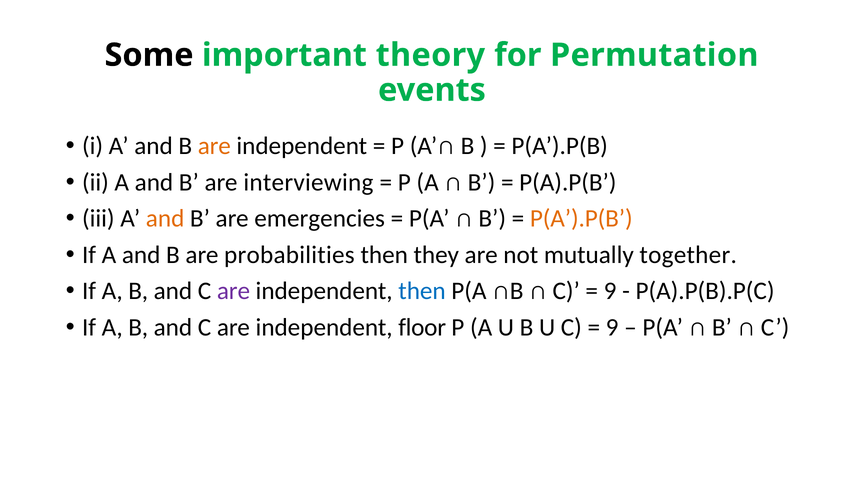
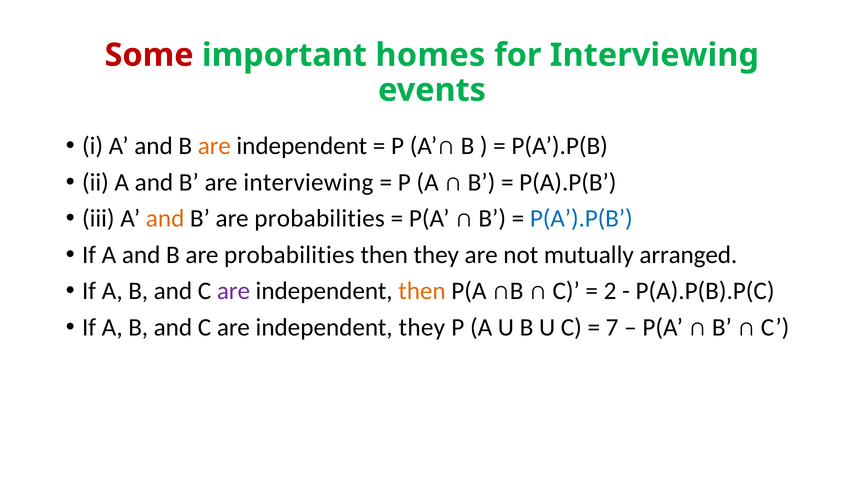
Some colour: black -> red
theory: theory -> homes
for Permutation: Permutation -> Interviewing
emergencies at (320, 219): emergencies -> probabilities
P(A’).P(B at (581, 219) colour: orange -> blue
together: together -> arranged
then at (422, 291) colour: blue -> orange
9 at (610, 291): 9 -> 2
independent floor: floor -> they
9 at (612, 327): 9 -> 7
